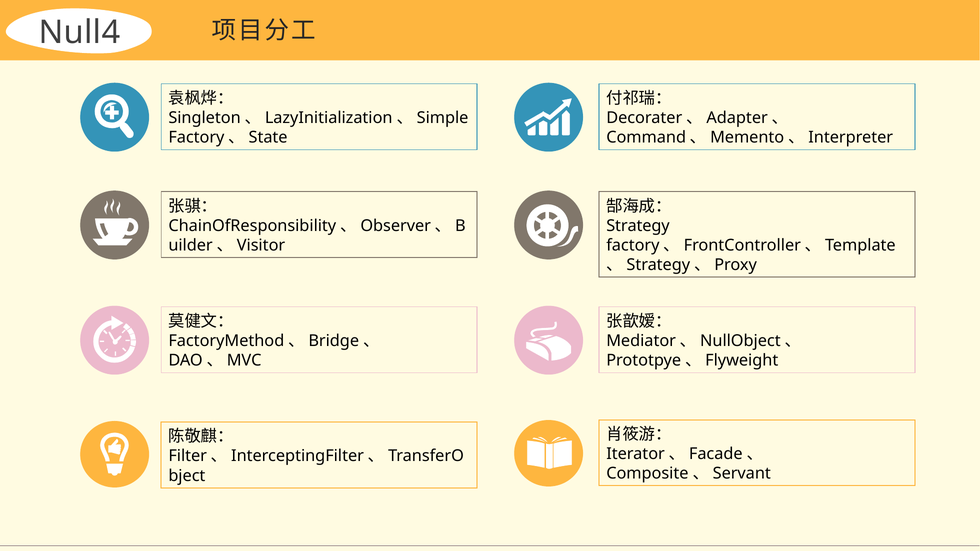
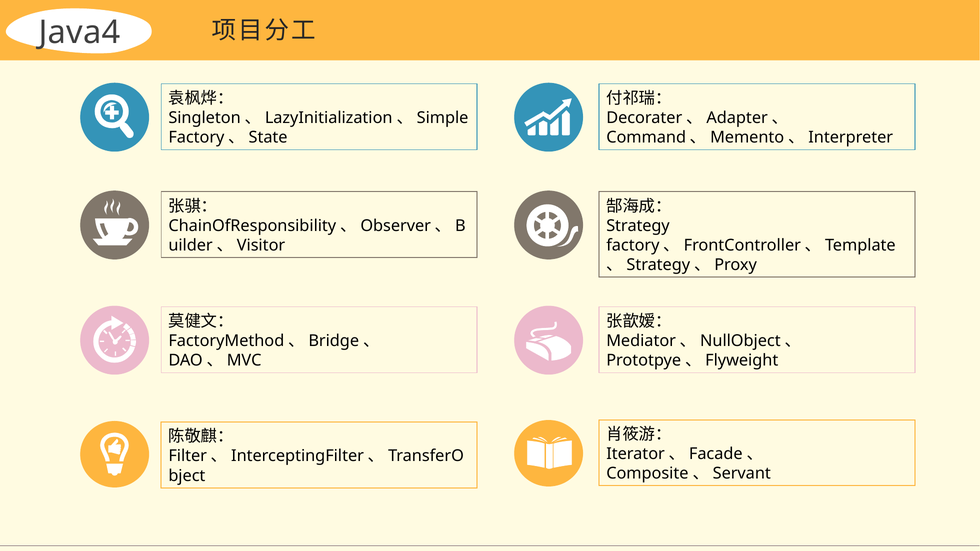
Null4: Null4 -> Java4
